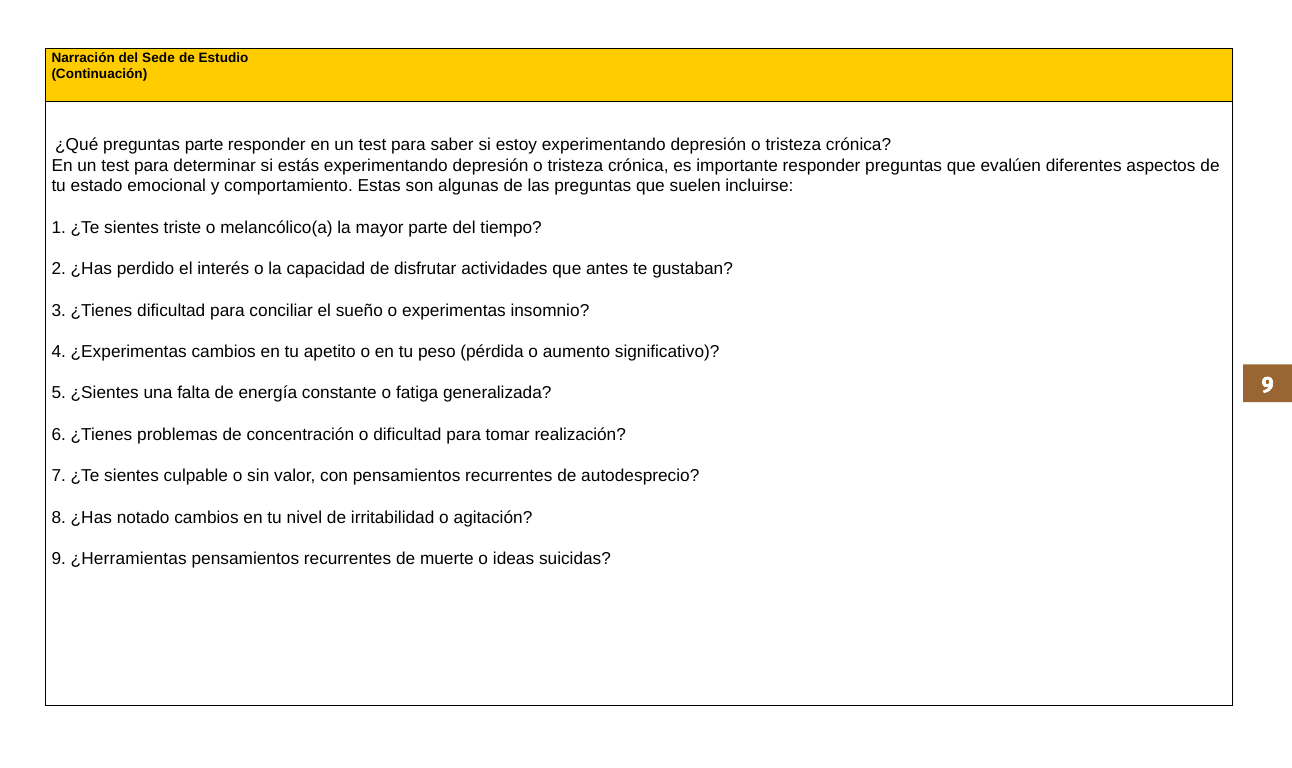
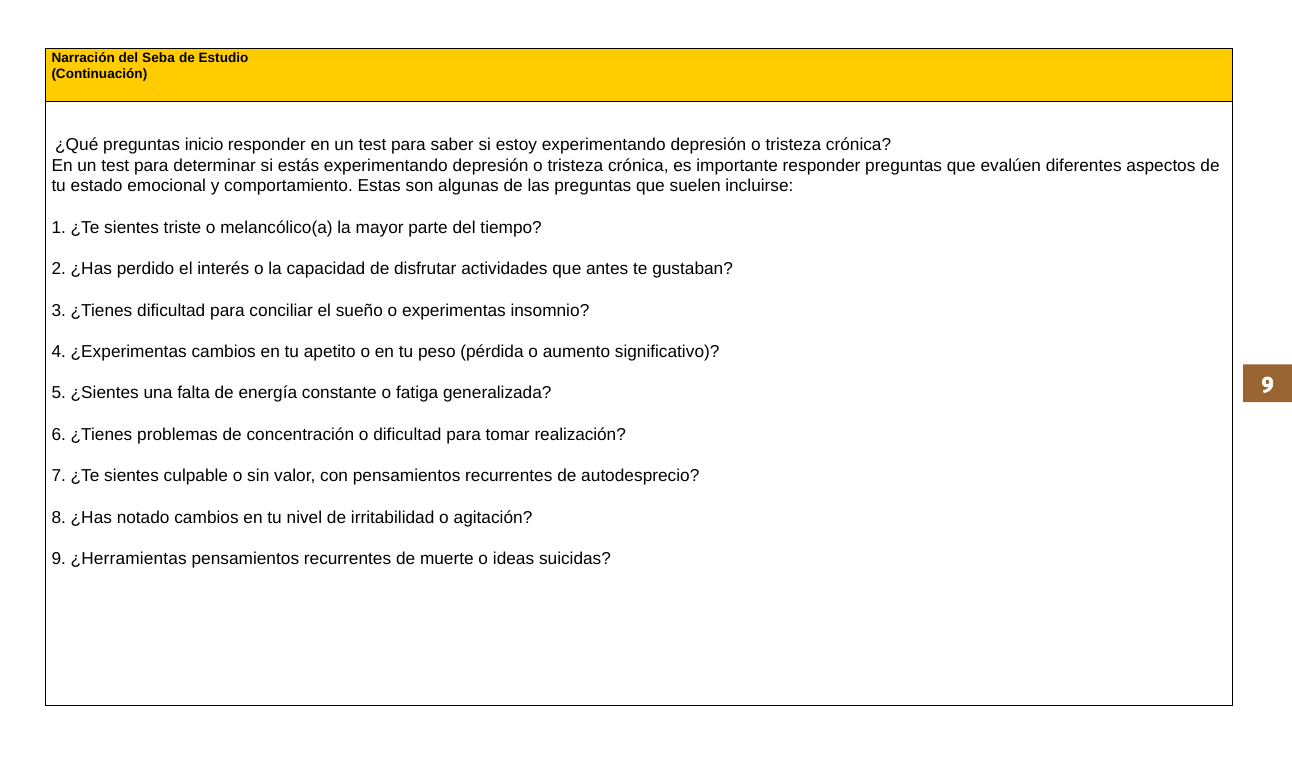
Sede: Sede -> Seba
preguntas parte: parte -> inicio
